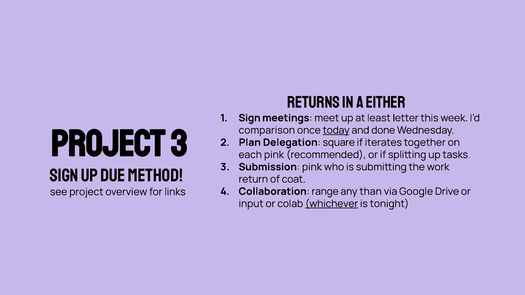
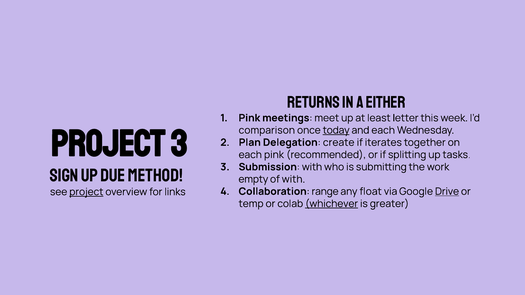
Sign at (249, 118): Sign -> Pink
and done: done -> each
square: square -> create
Submission pink: pink -> with
return: return -> empty
of coat: coat -> with
than: than -> float
Drive underline: none -> present
project at (86, 192) underline: none -> present
input: input -> temp
tonight: tonight -> greater
